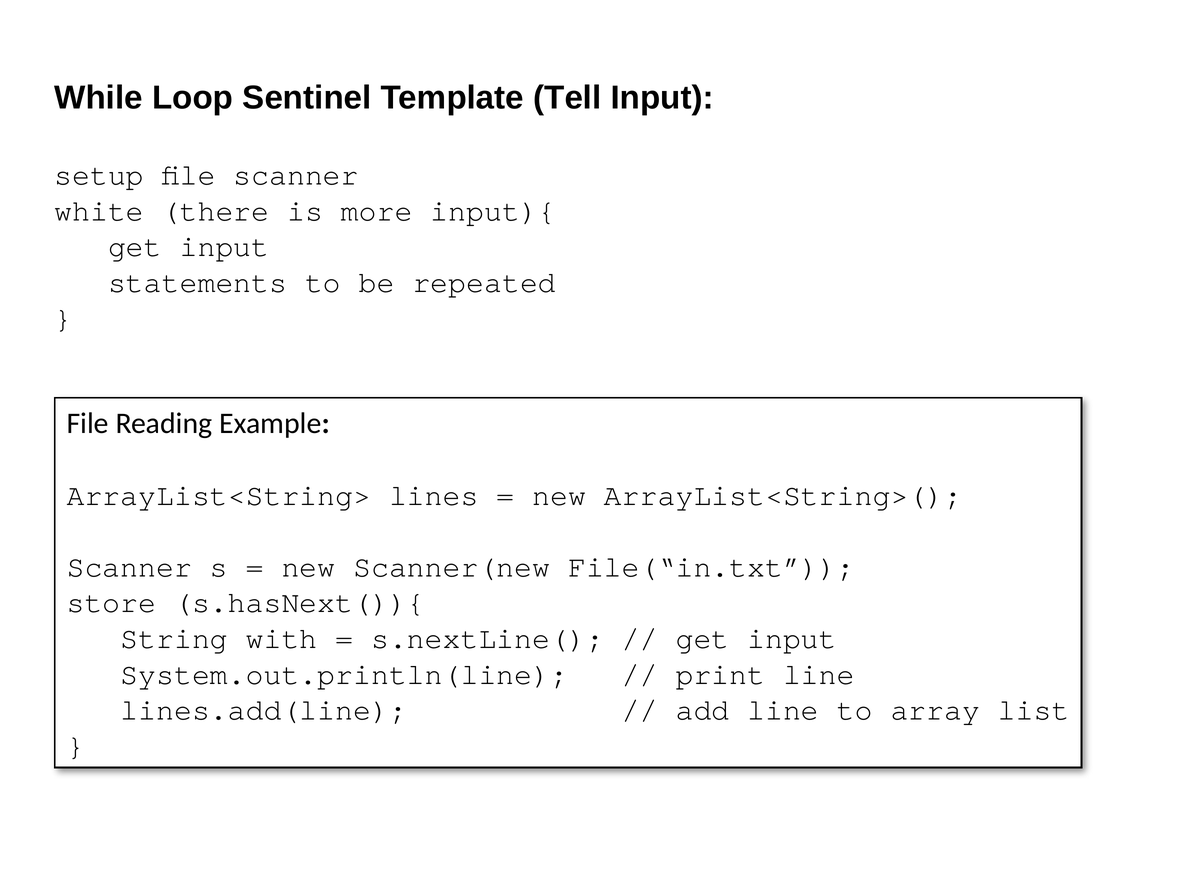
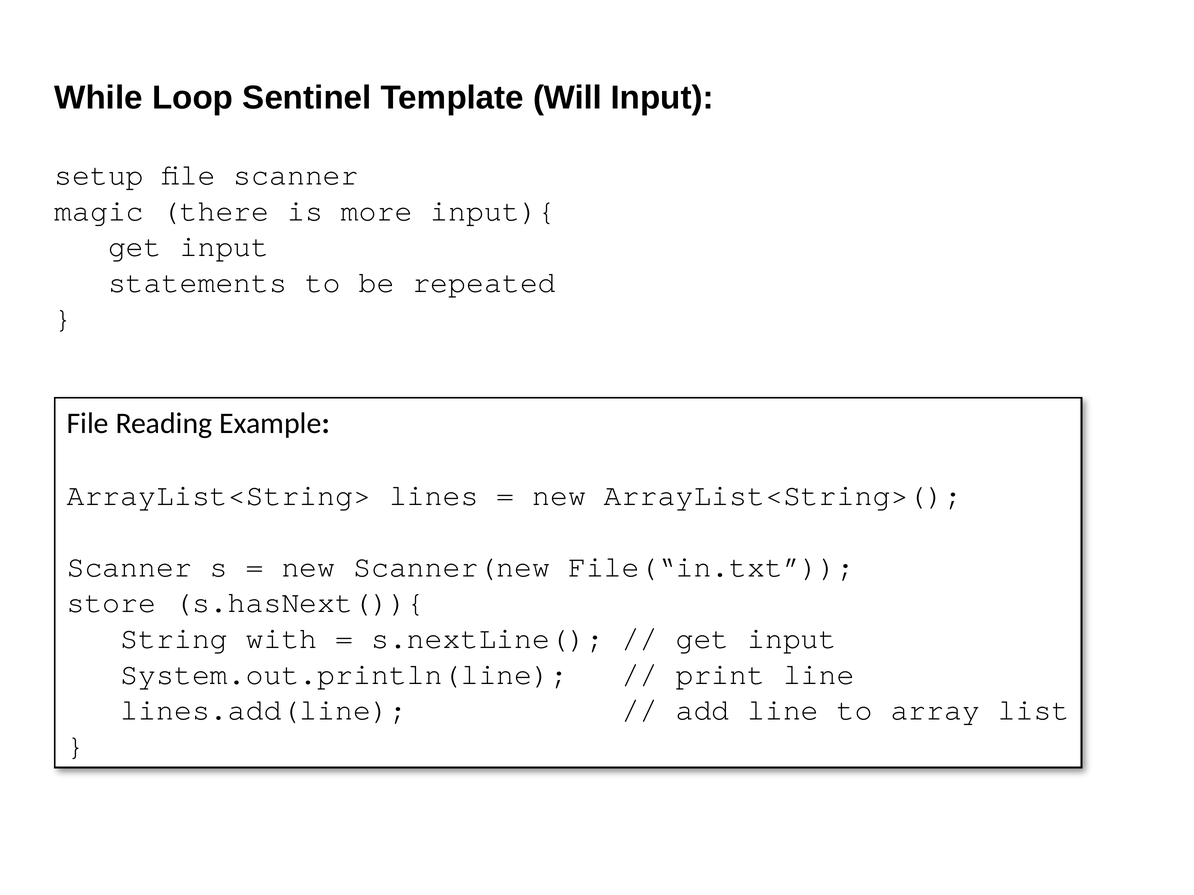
Tell: Tell -> Will
white: white -> magic
